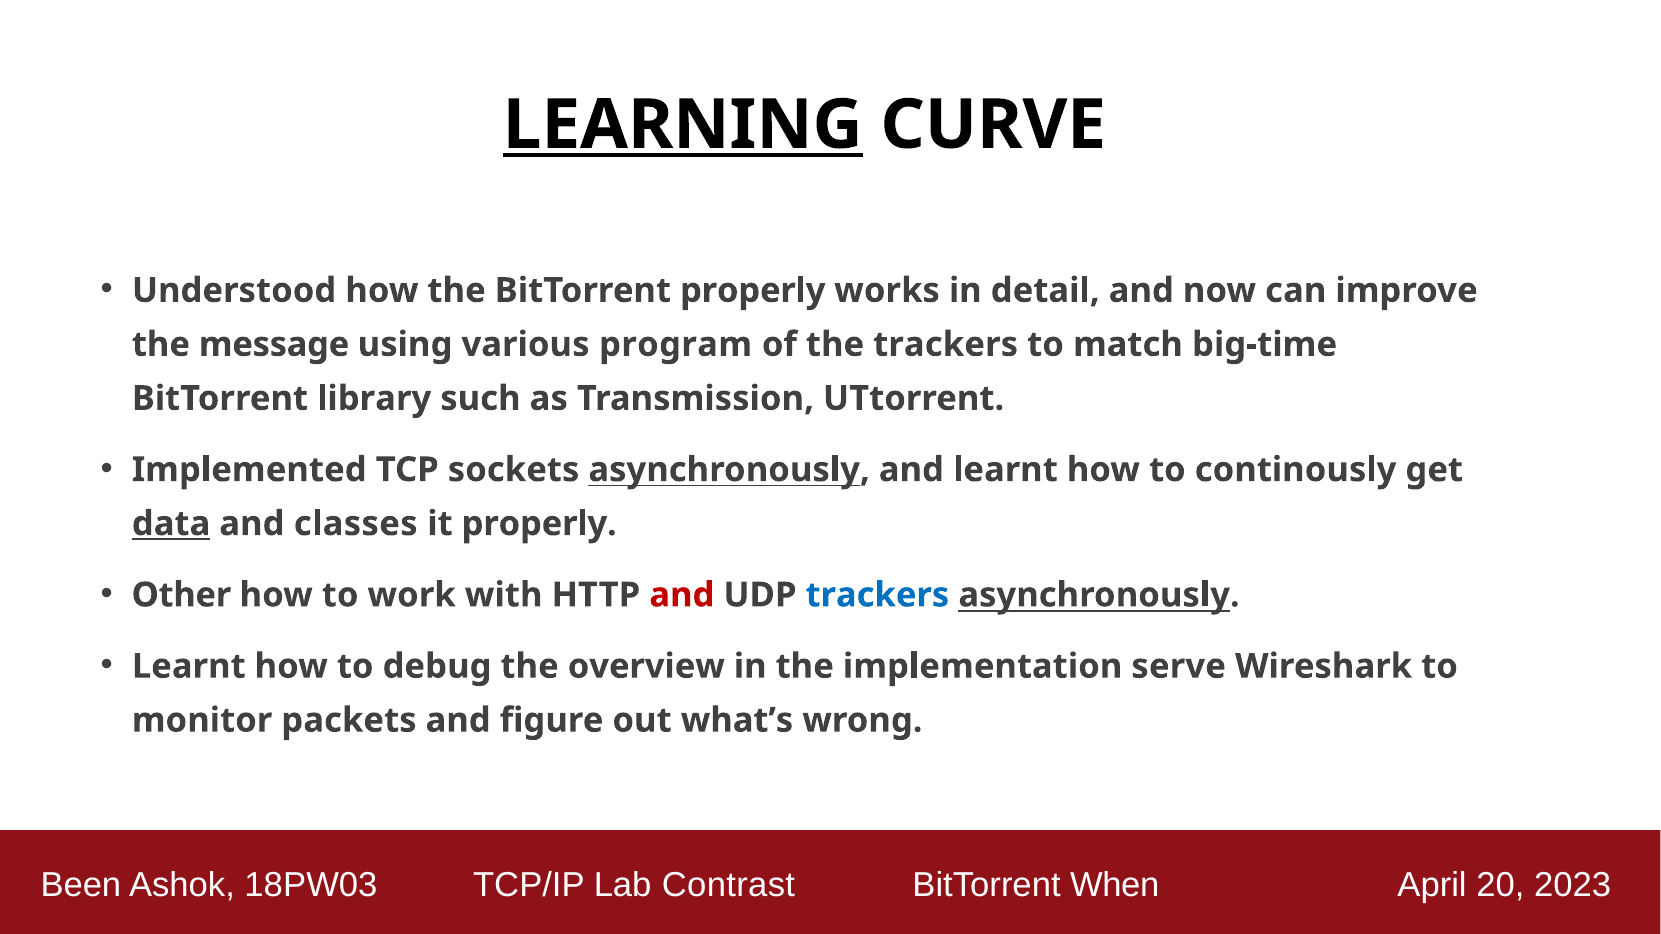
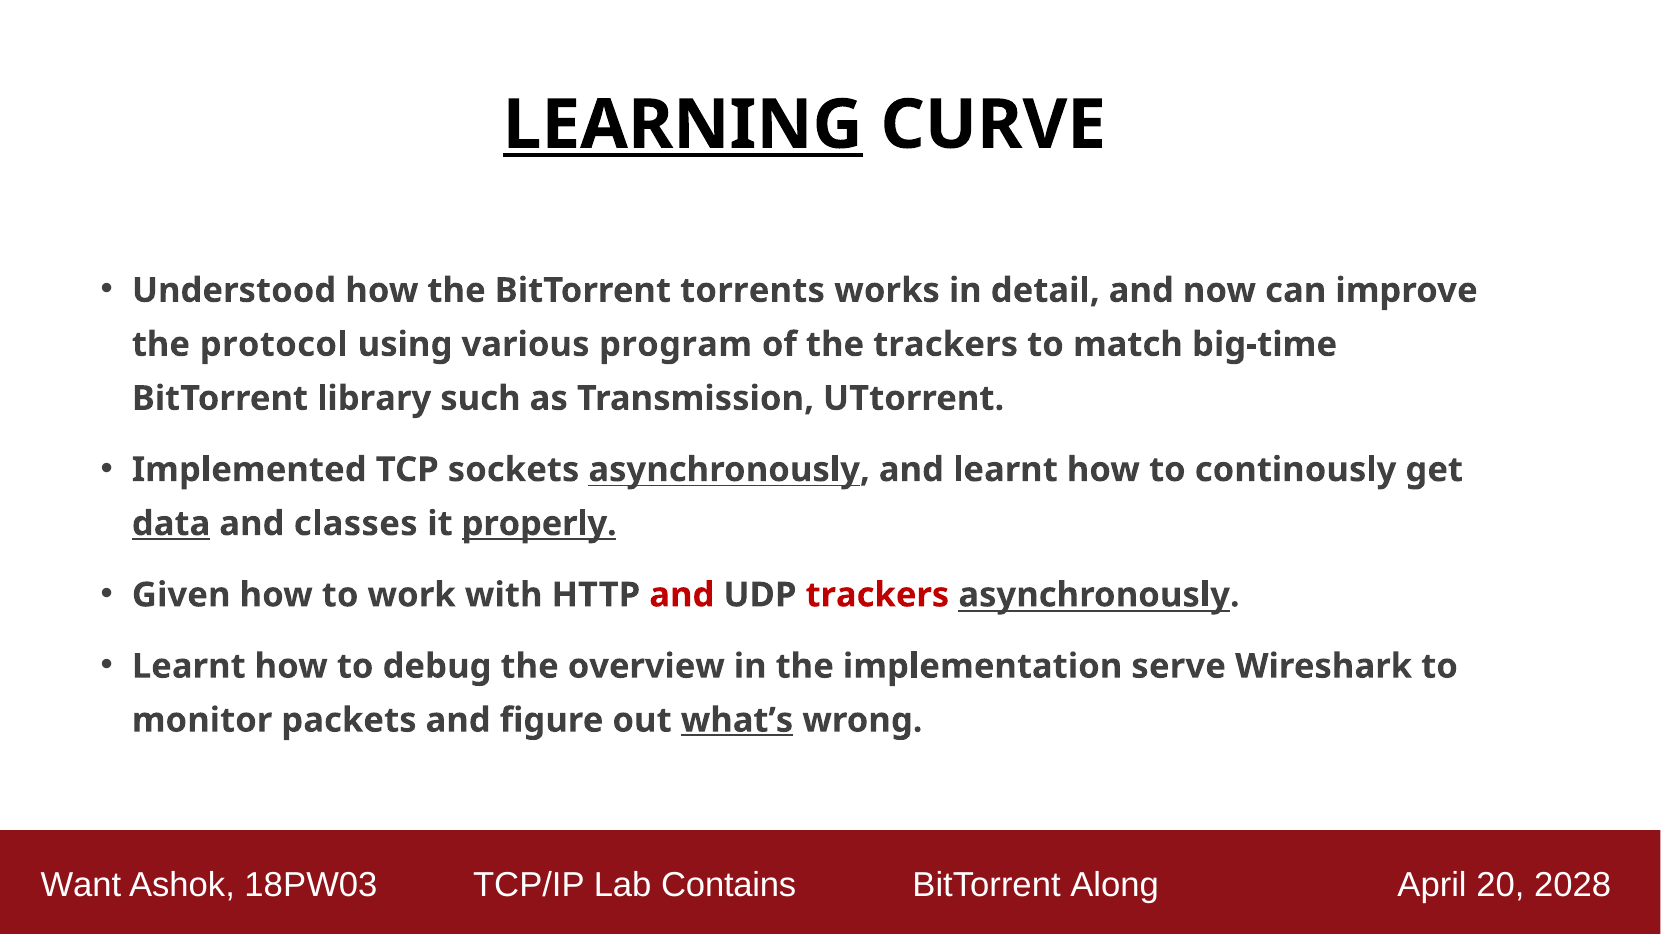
BitTorrent properly: properly -> torrents
message: message -> protocol
properly at (539, 524) underline: none -> present
Other: Other -> Given
trackers at (877, 595) colour: blue -> red
what’s underline: none -> present
Been: Been -> Want
Contrast: Contrast -> Contains
When: When -> Along
2023: 2023 -> 2028
